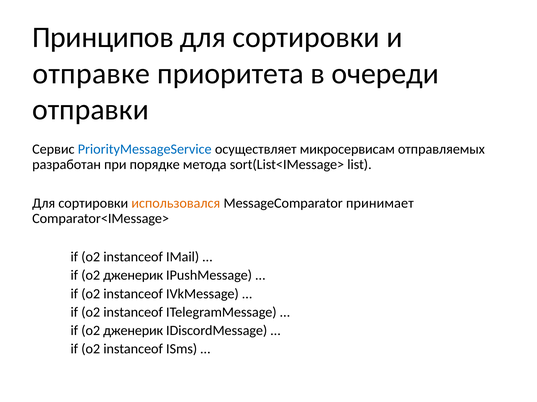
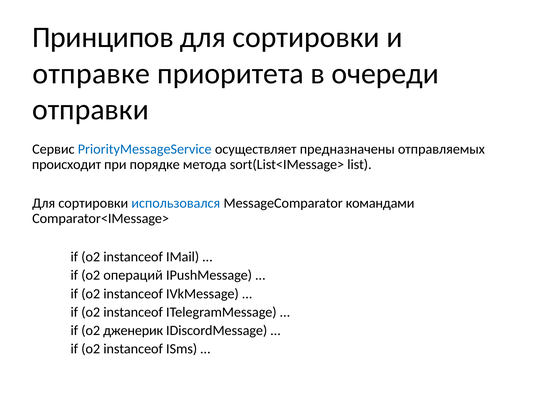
микросервисам: микросервисам -> предназначены
разработан: разработан -> происходит
использовался colour: orange -> blue
принимает: принимает -> командами
дженерик at (133, 276): дженерик -> операций
